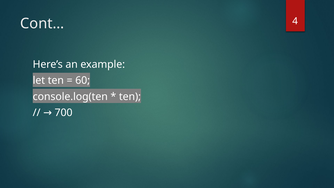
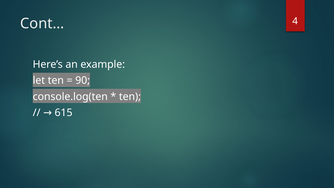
60: 60 -> 90
700: 700 -> 615
